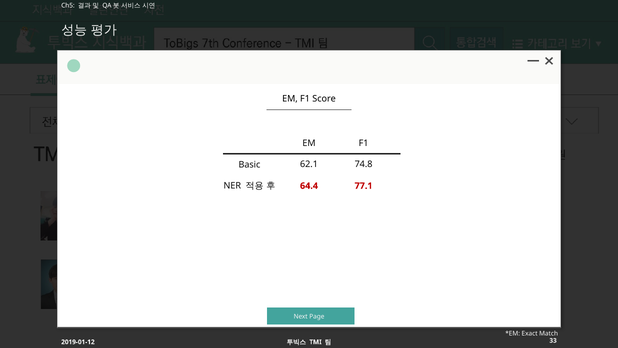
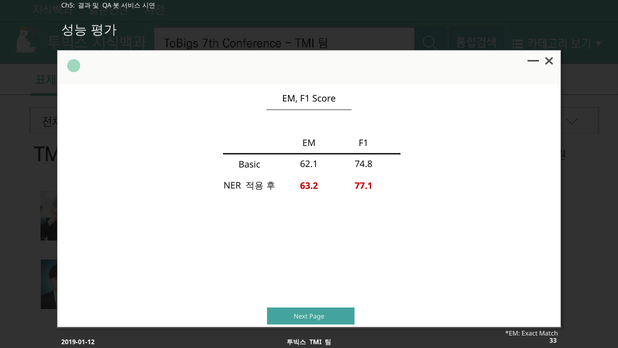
64.4: 64.4 -> 63.2
